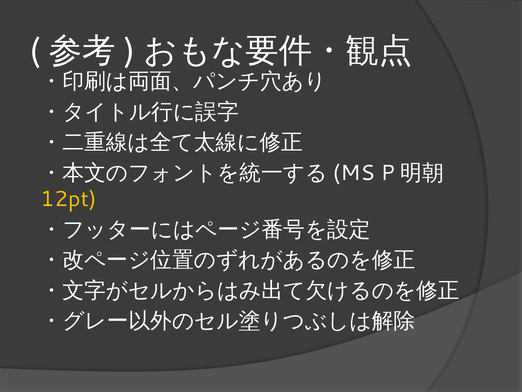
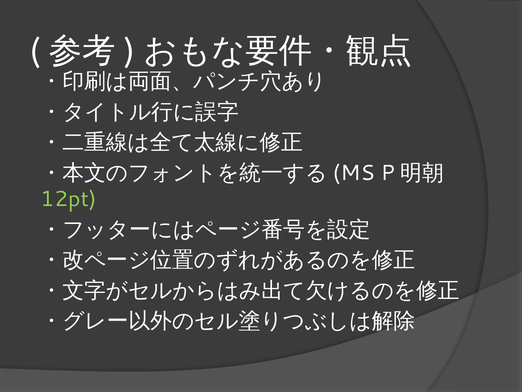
12pt colour: yellow -> light green
